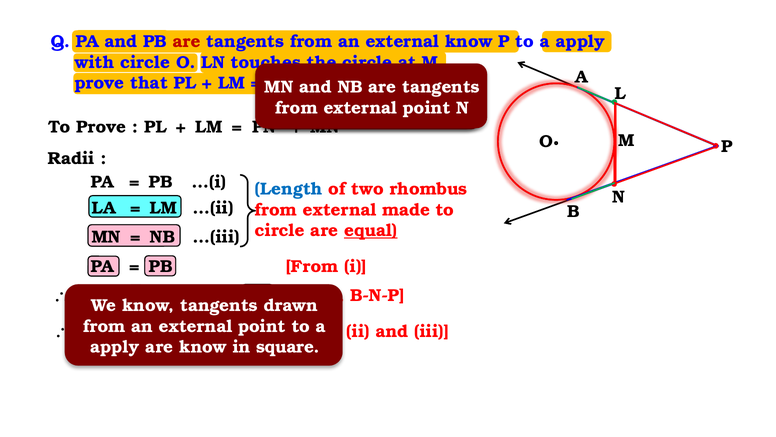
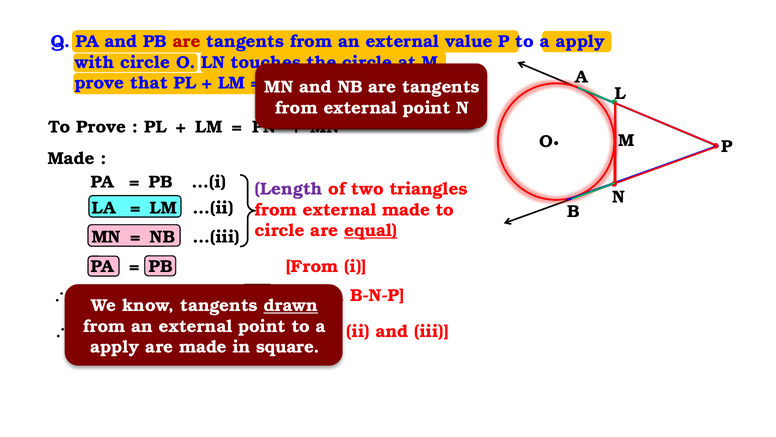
external know: know -> value
Radii at (71, 158): Radii -> Made
Length colour: blue -> purple
rhombus: rhombus -> triangles
drawn underline: none -> present
are know: know -> made
